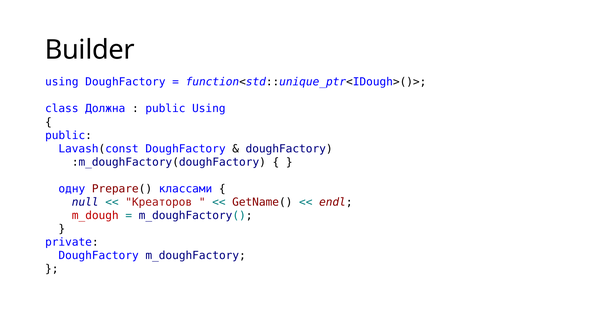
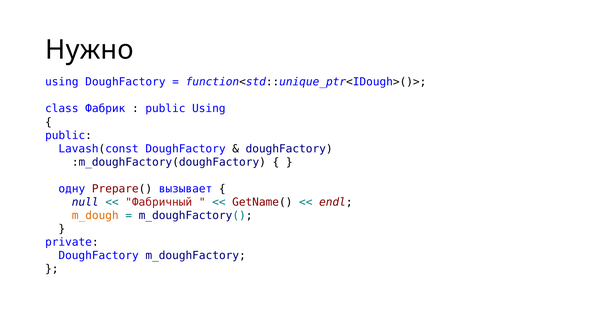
Builder: Builder -> Нужно
Должна: Должна -> Фабрик
классами: классами -> вызывает
Креаторов: Креаторов -> Фабричный
m_dough colour: red -> orange
